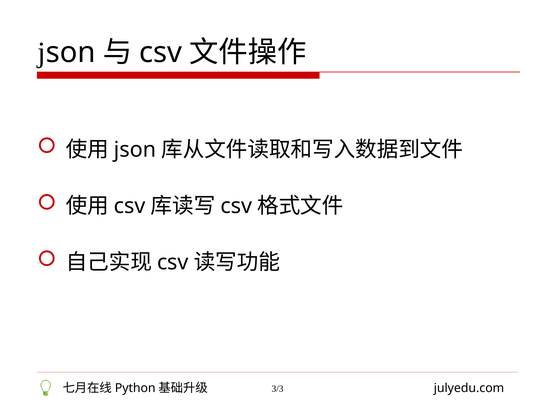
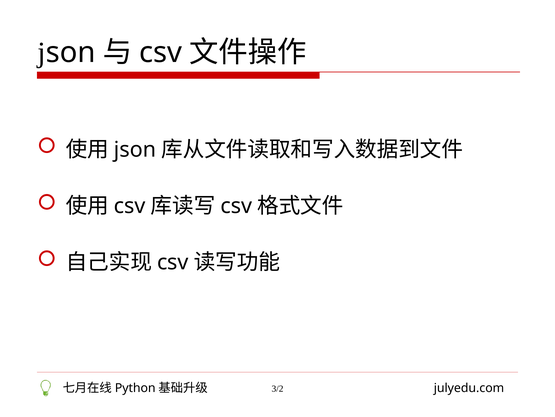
3/3: 3/3 -> 3/2
